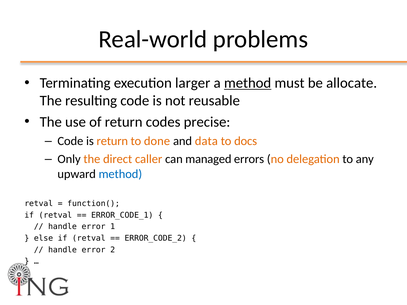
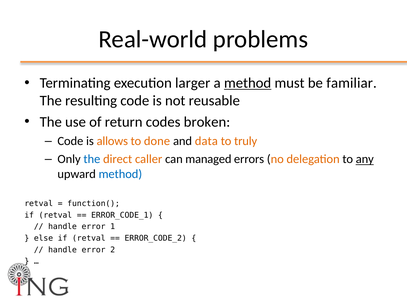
allocate: allocate -> familiar
precise: precise -> broken
is return: return -> allows
docs: docs -> truly
the at (92, 159) colour: orange -> blue
any underline: none -> present
